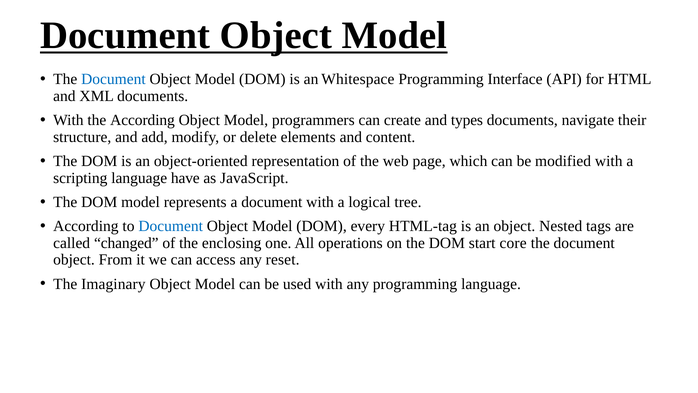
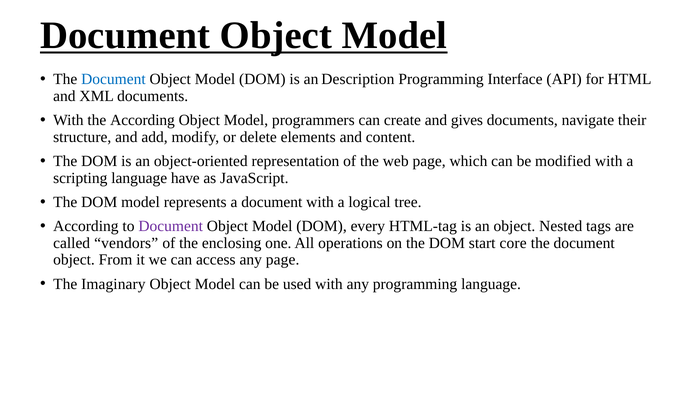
Whitespace: Whitespace -> Description
types: types -> gives
Document at (171, 226) colour: blue -> purple
changed: changed -> vendors
any reset: reset -> page
